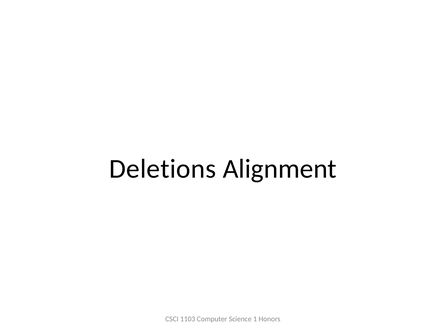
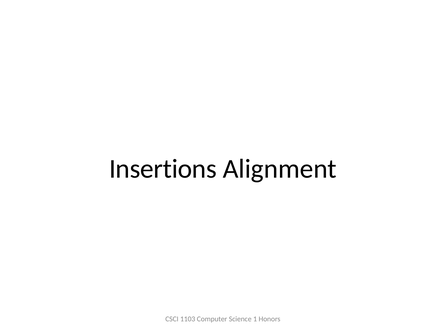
Deletions: Deletions -> Insertions
